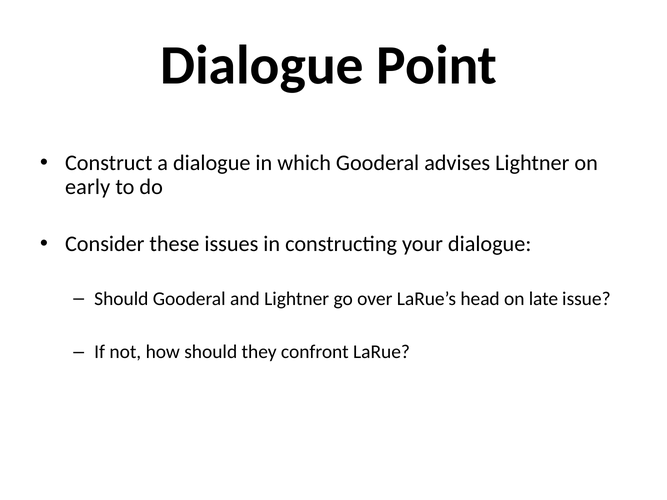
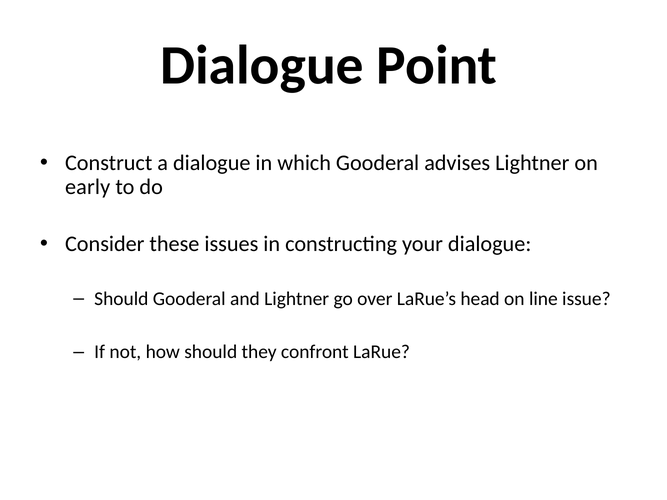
late: late -> line
